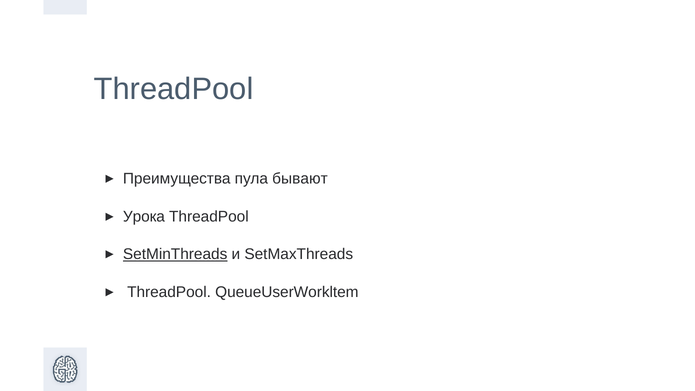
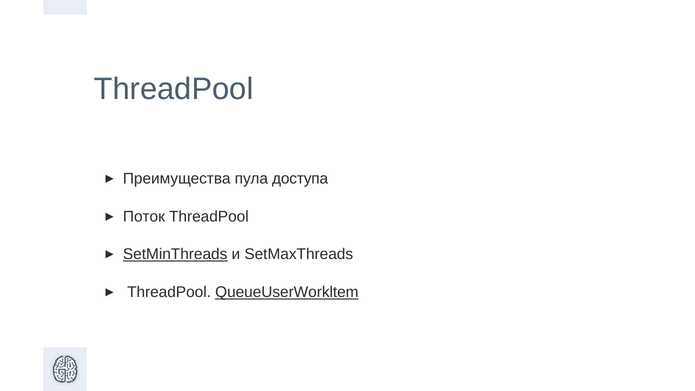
бывают: бывают -> доступа
Урока: Урока -> Поток
QueueUserWorkltem underline: none -> present
